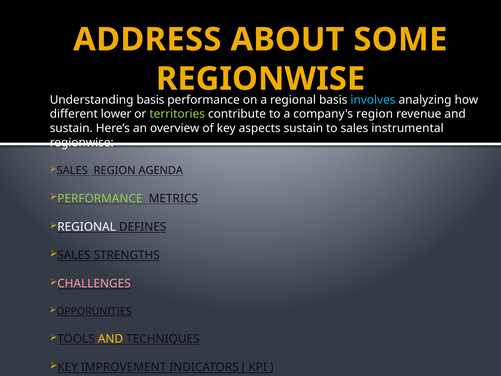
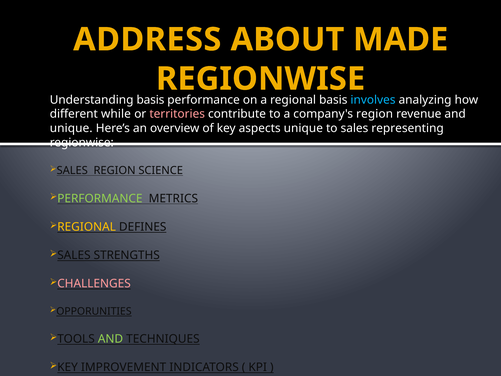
SOME: SOME -> MADE
lower: lower -> while
territories colour: light green -> pink
sustain at (71, 128): sustain -> unique
aspects sustain: sustain -> unique
instrumental: instrumental -> representing
AGENDA: AGENDA -> SCIENCE
REGIONAL at (87, 227) colour: white -> yellow
AND at (110, 339) colour: yellow -> light green
